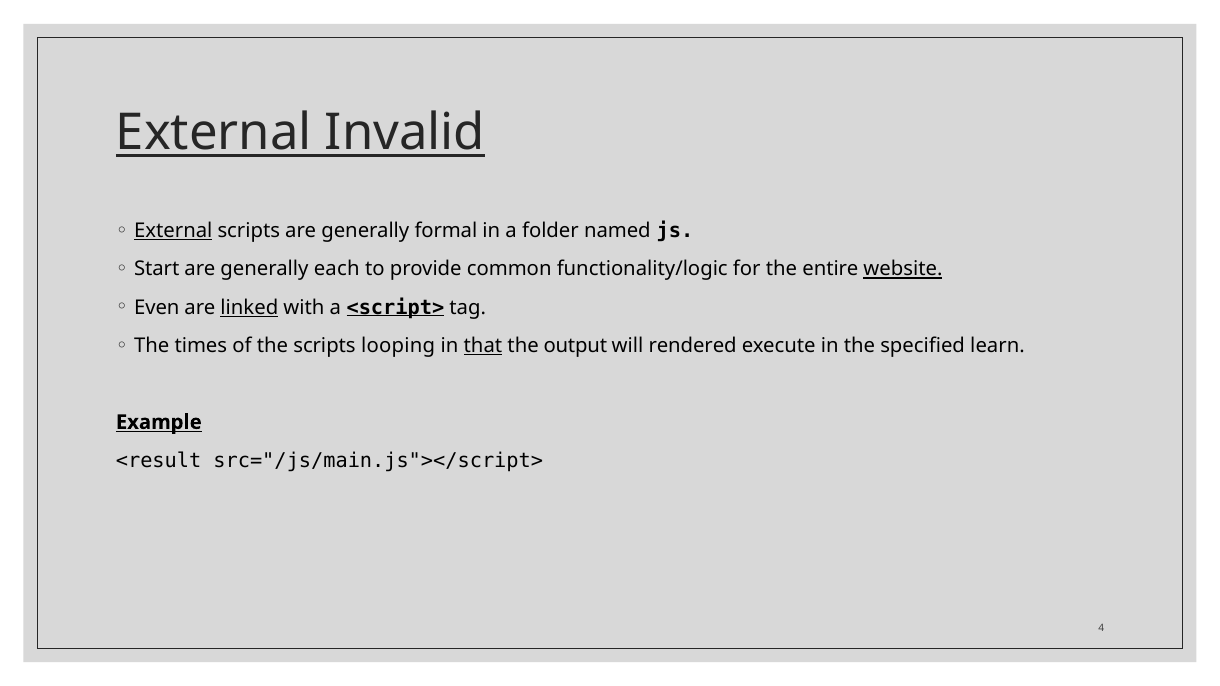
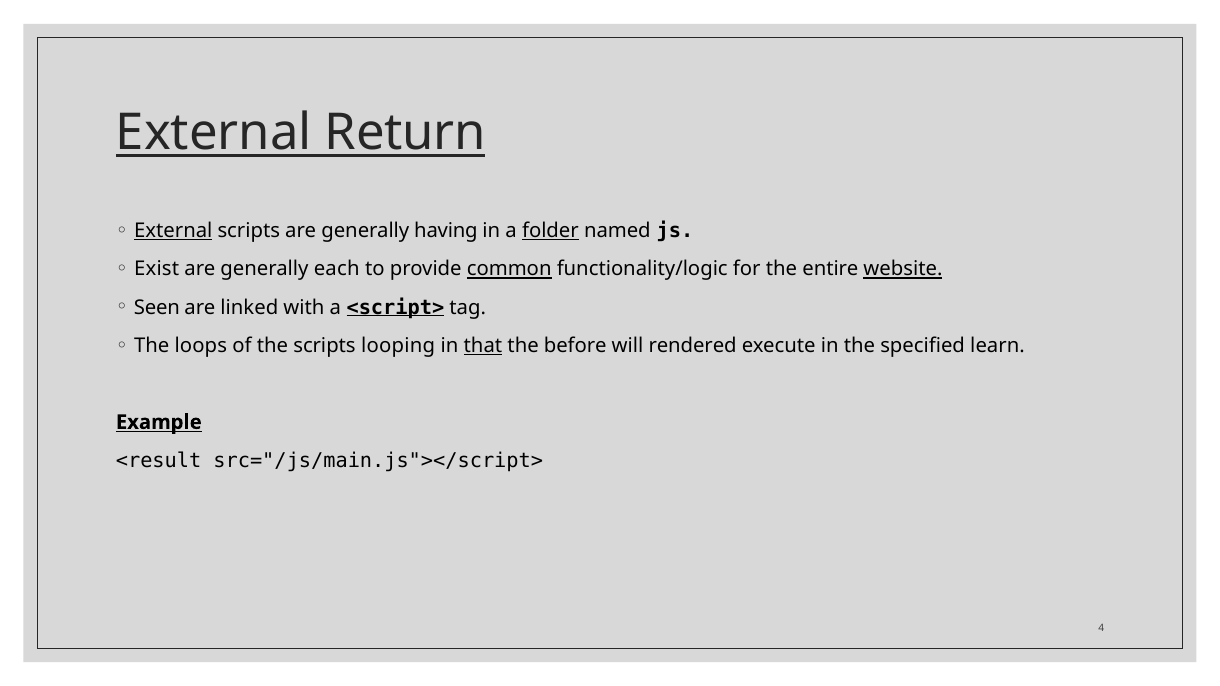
Invalid: Invalid -> Return
formal: formal -> having
folder underline: none -> present
Start: Start -> Exist
common underline: none -> present
Even: Even -> Seen
linked underline: present -> none
times: times -> loops
output: output -> before
